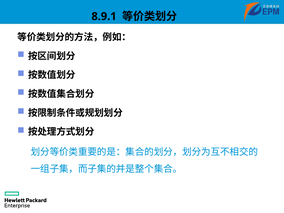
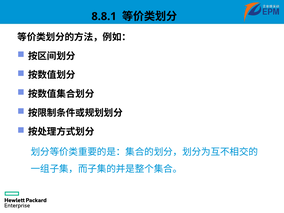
8.9.1: 8.9.1 -> 8.8.1
